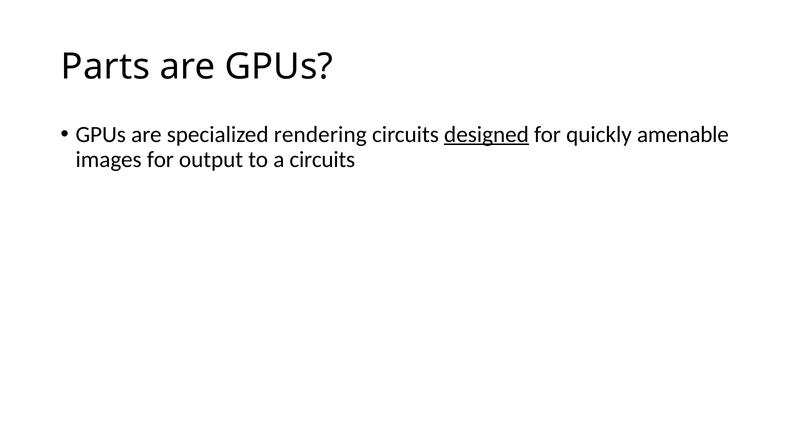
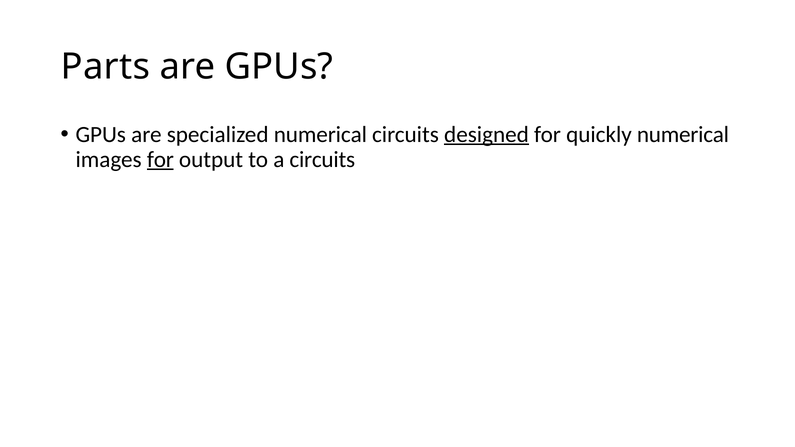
specialized rendering: rendering -> numerical
quickly amenable: amenable -> numerical
for at (160, 159) underline: none -> present
